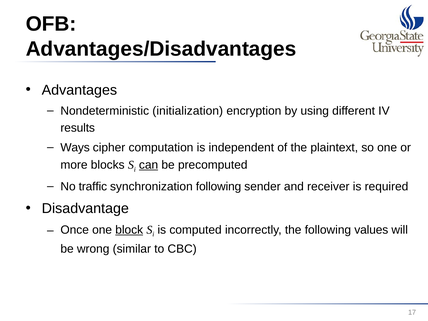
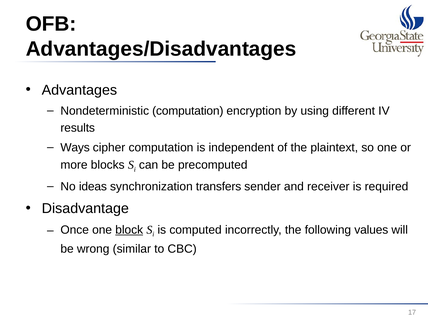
Nondeterministic initialization: initialization -> computation
can underline: present -> none
traffic: traffic -> ideas
synchronization following: following -> transfers
